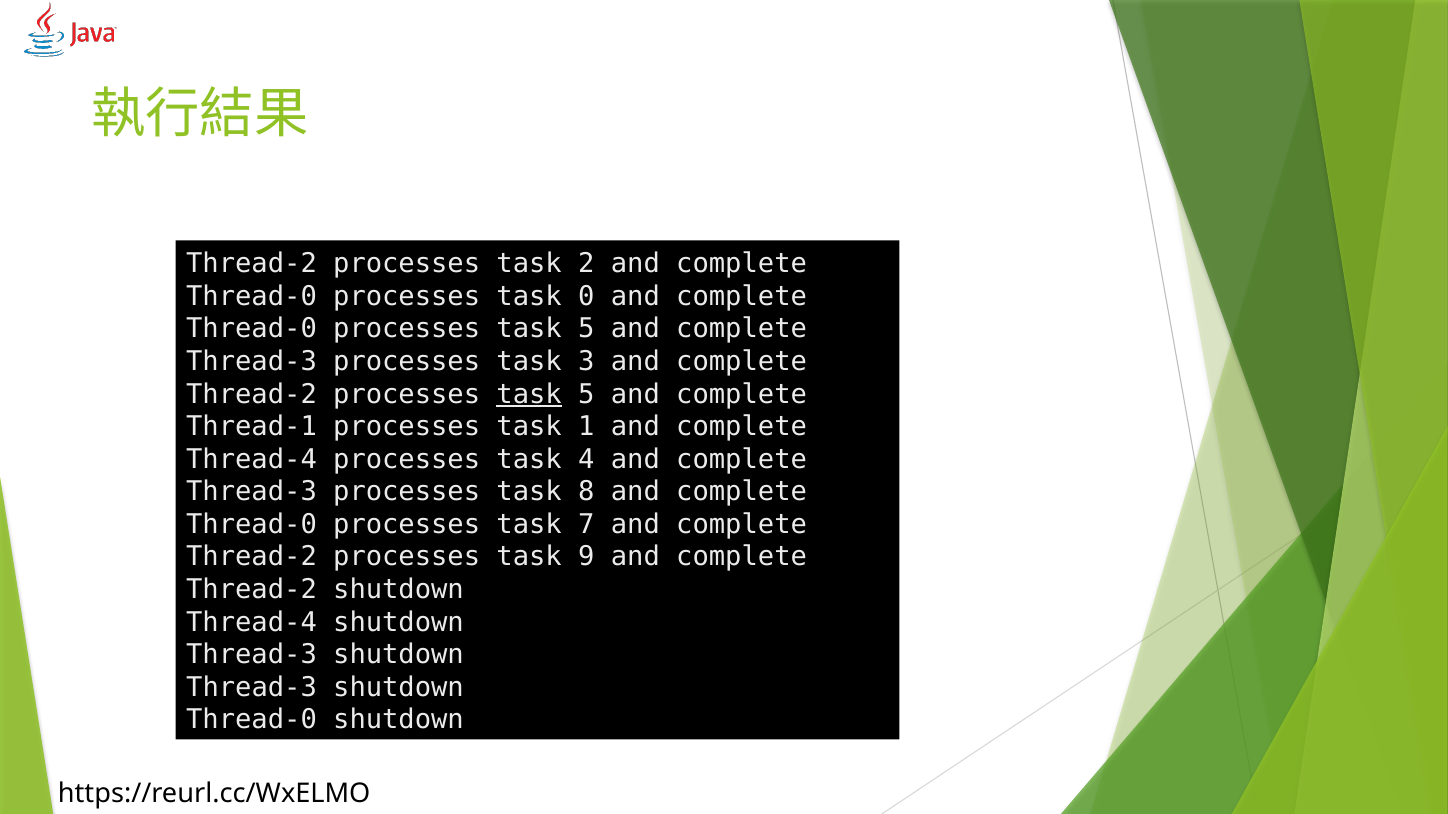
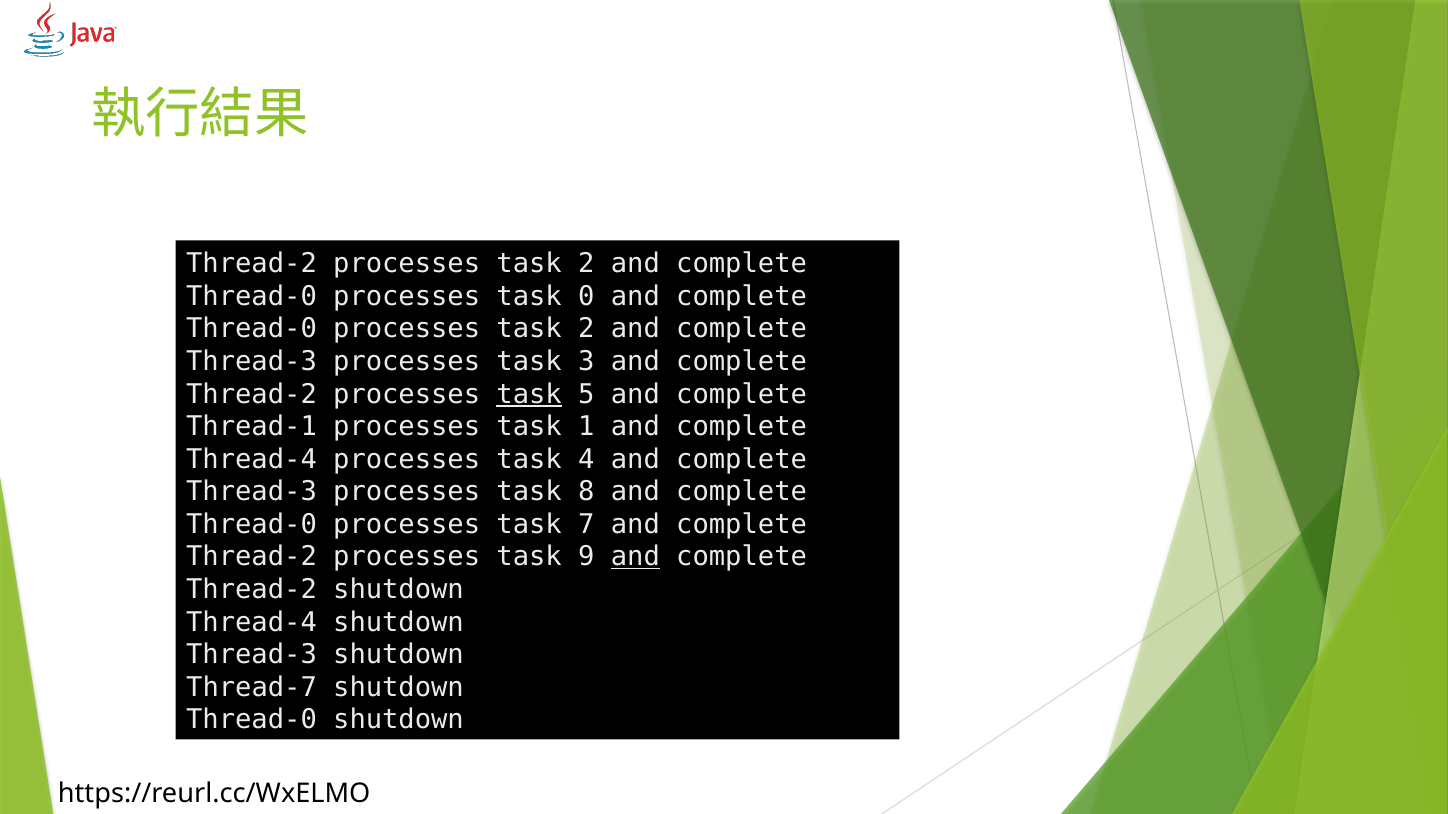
Thread-0 processes task 5: 5 -> 2
and at (635, 557) underline: none -> present
Thread-3 at (252, 688): Thread-3 -> Thread-7
